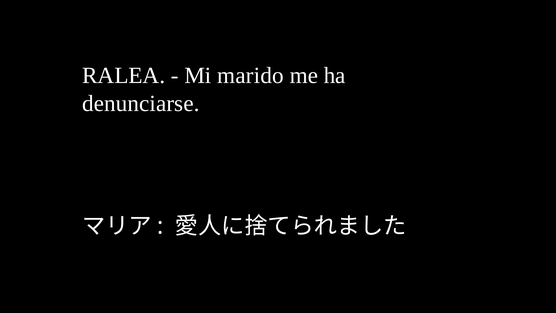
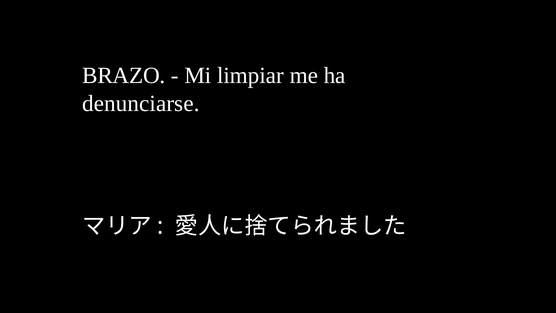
RALEA: RALEA -> BRAZO
marido: marido -> limpiar
